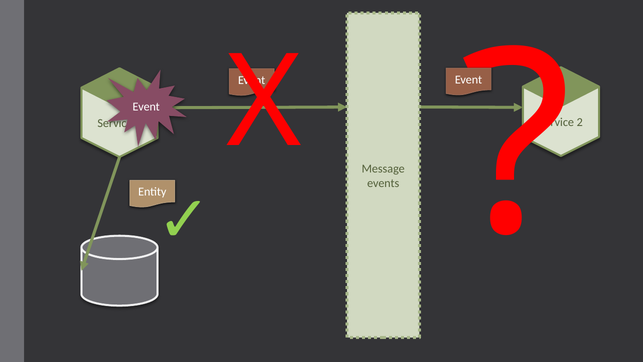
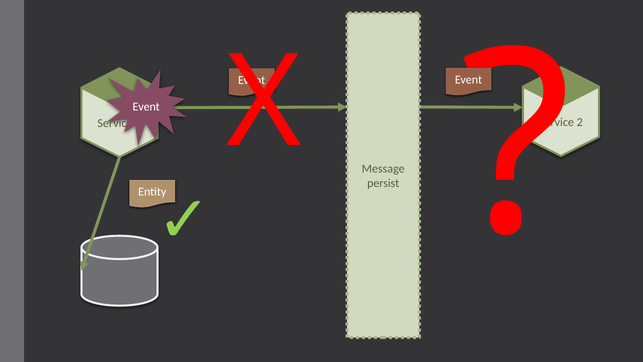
events: events -> persist
